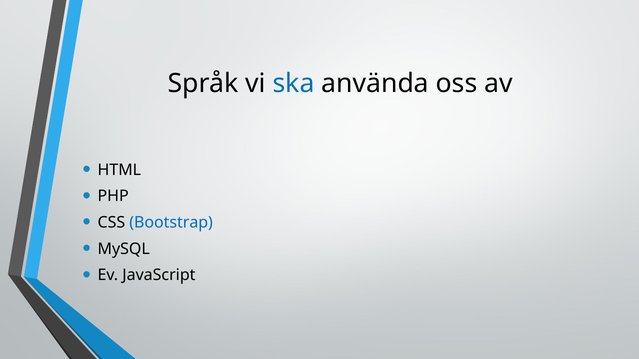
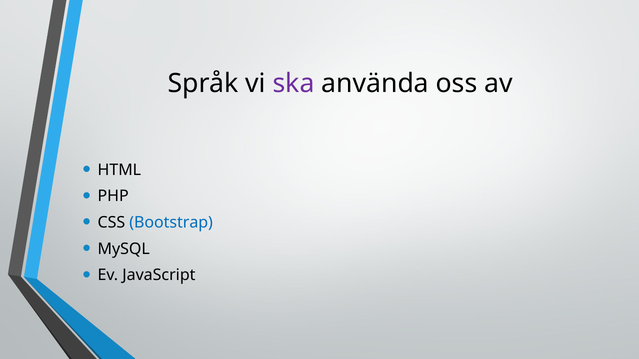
ska colour: blue -> purple
